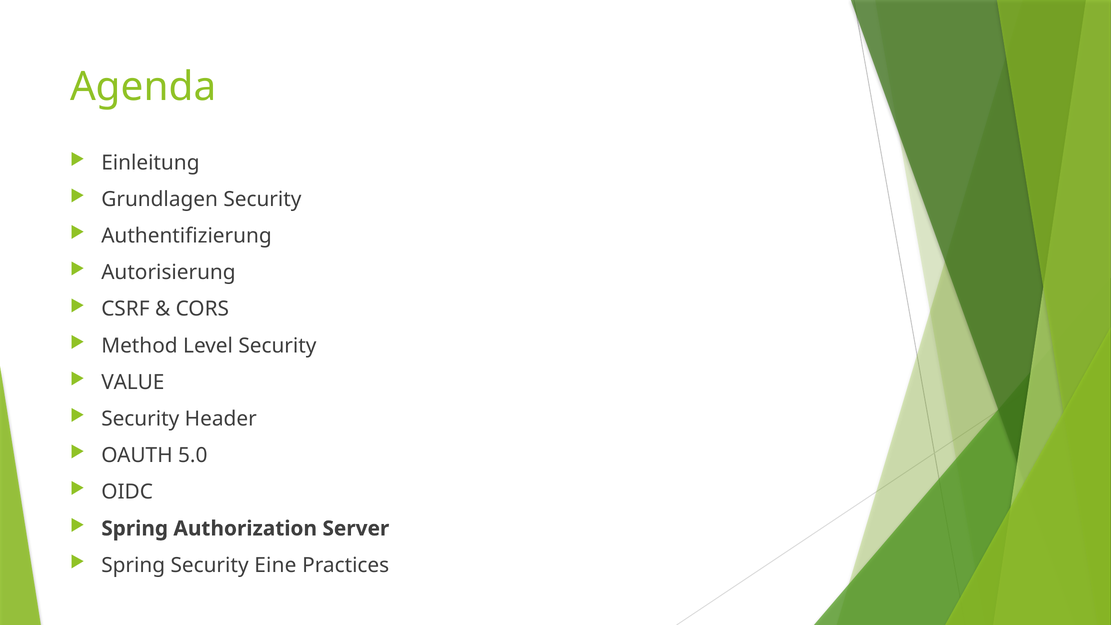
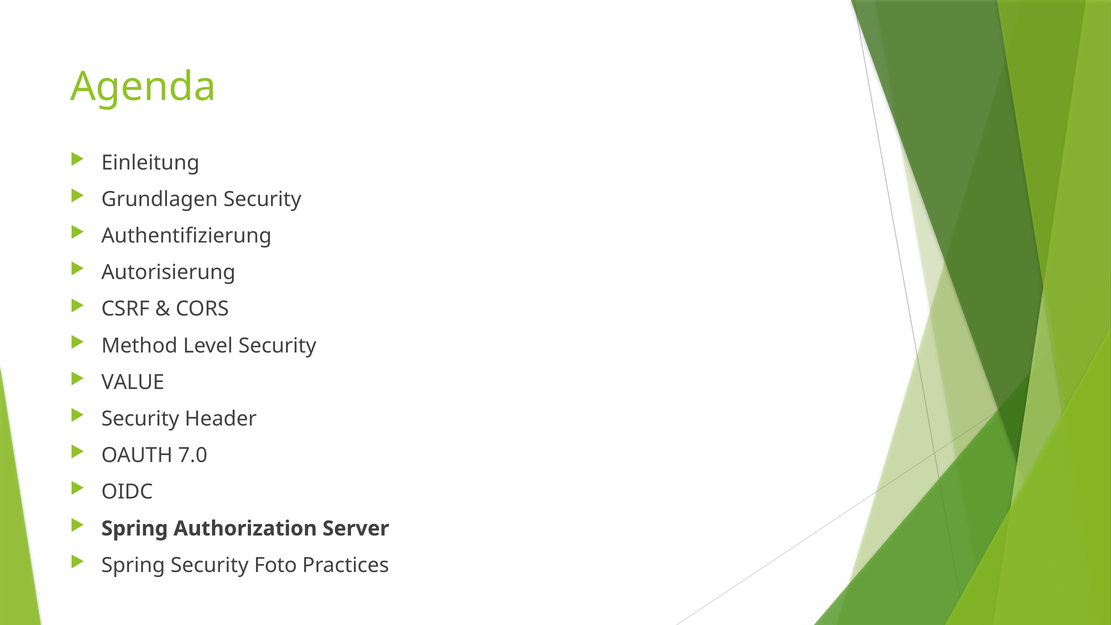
5.0: 5.0 -> 7.0
Eine: Eine -> Foto
